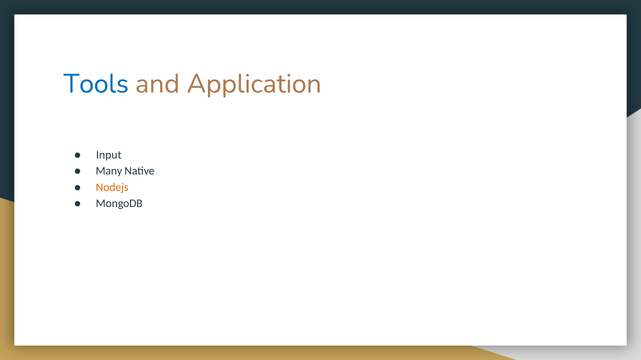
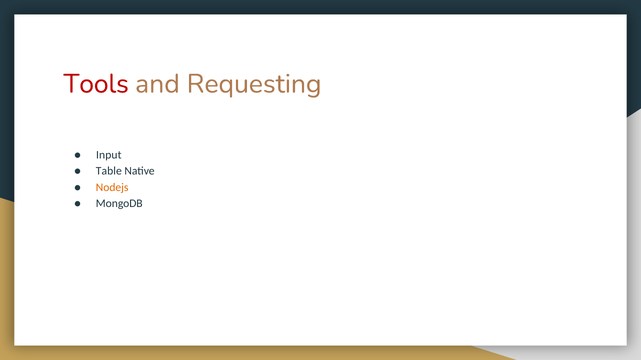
Tools colour: blue -> red
Application: Application -> Requesting
Many: Many -> Table
